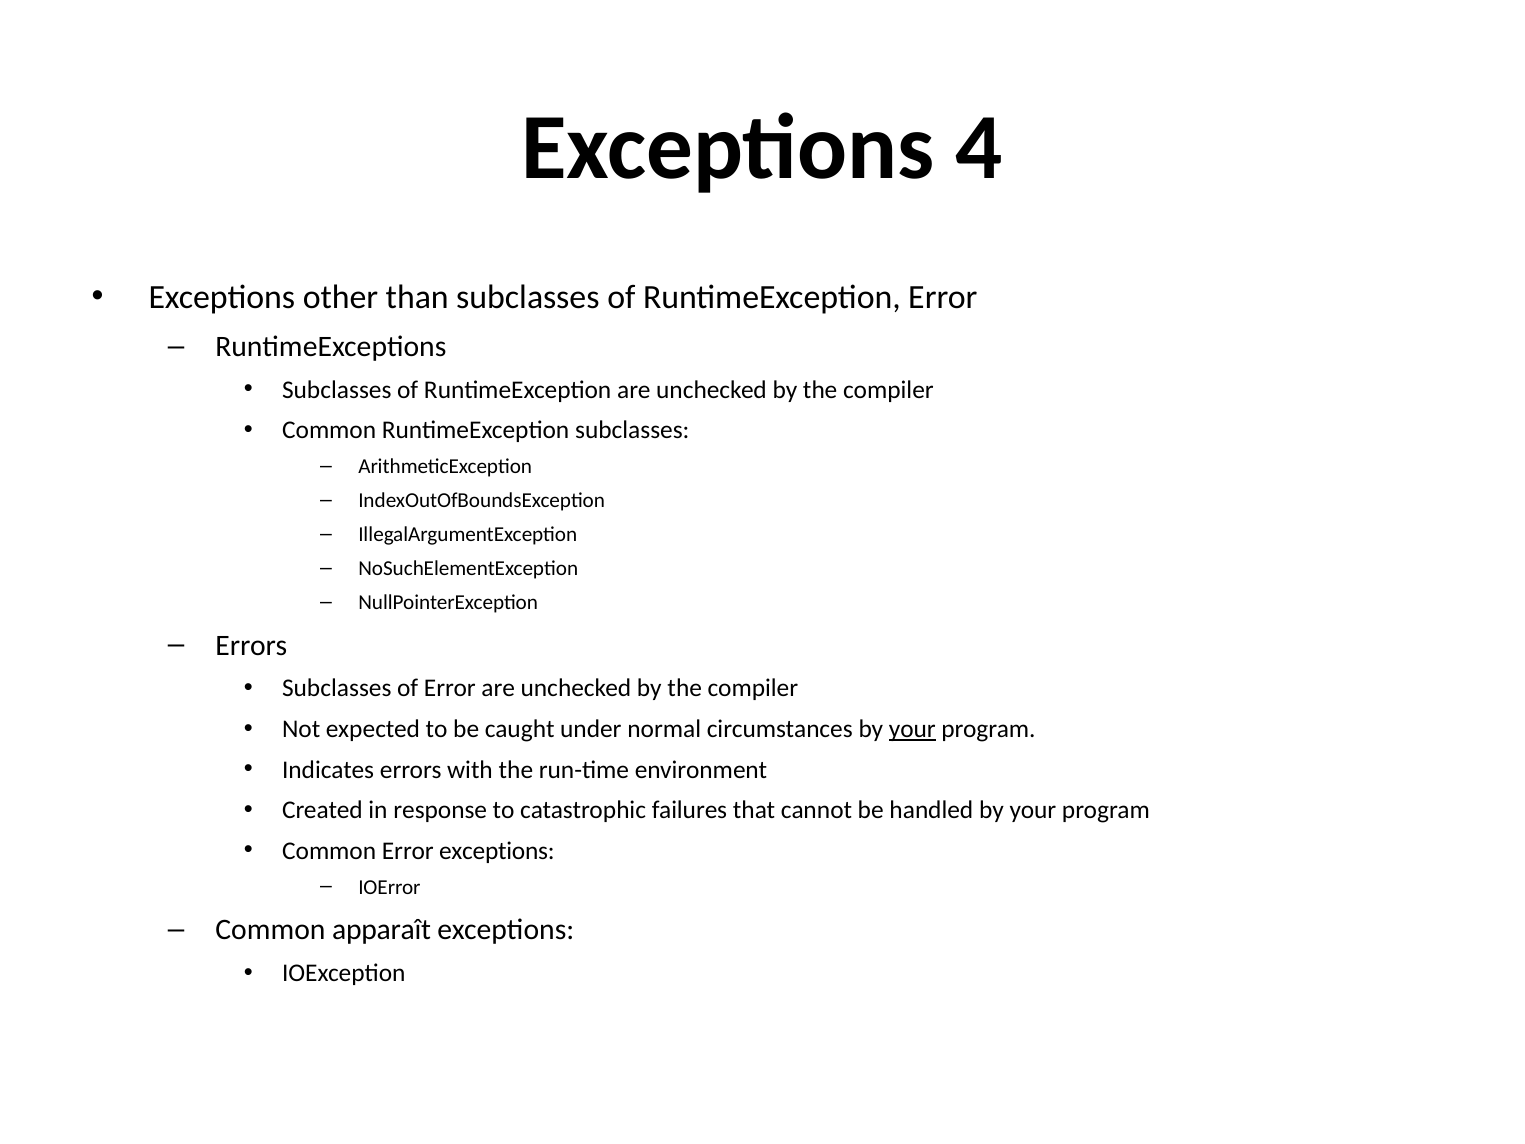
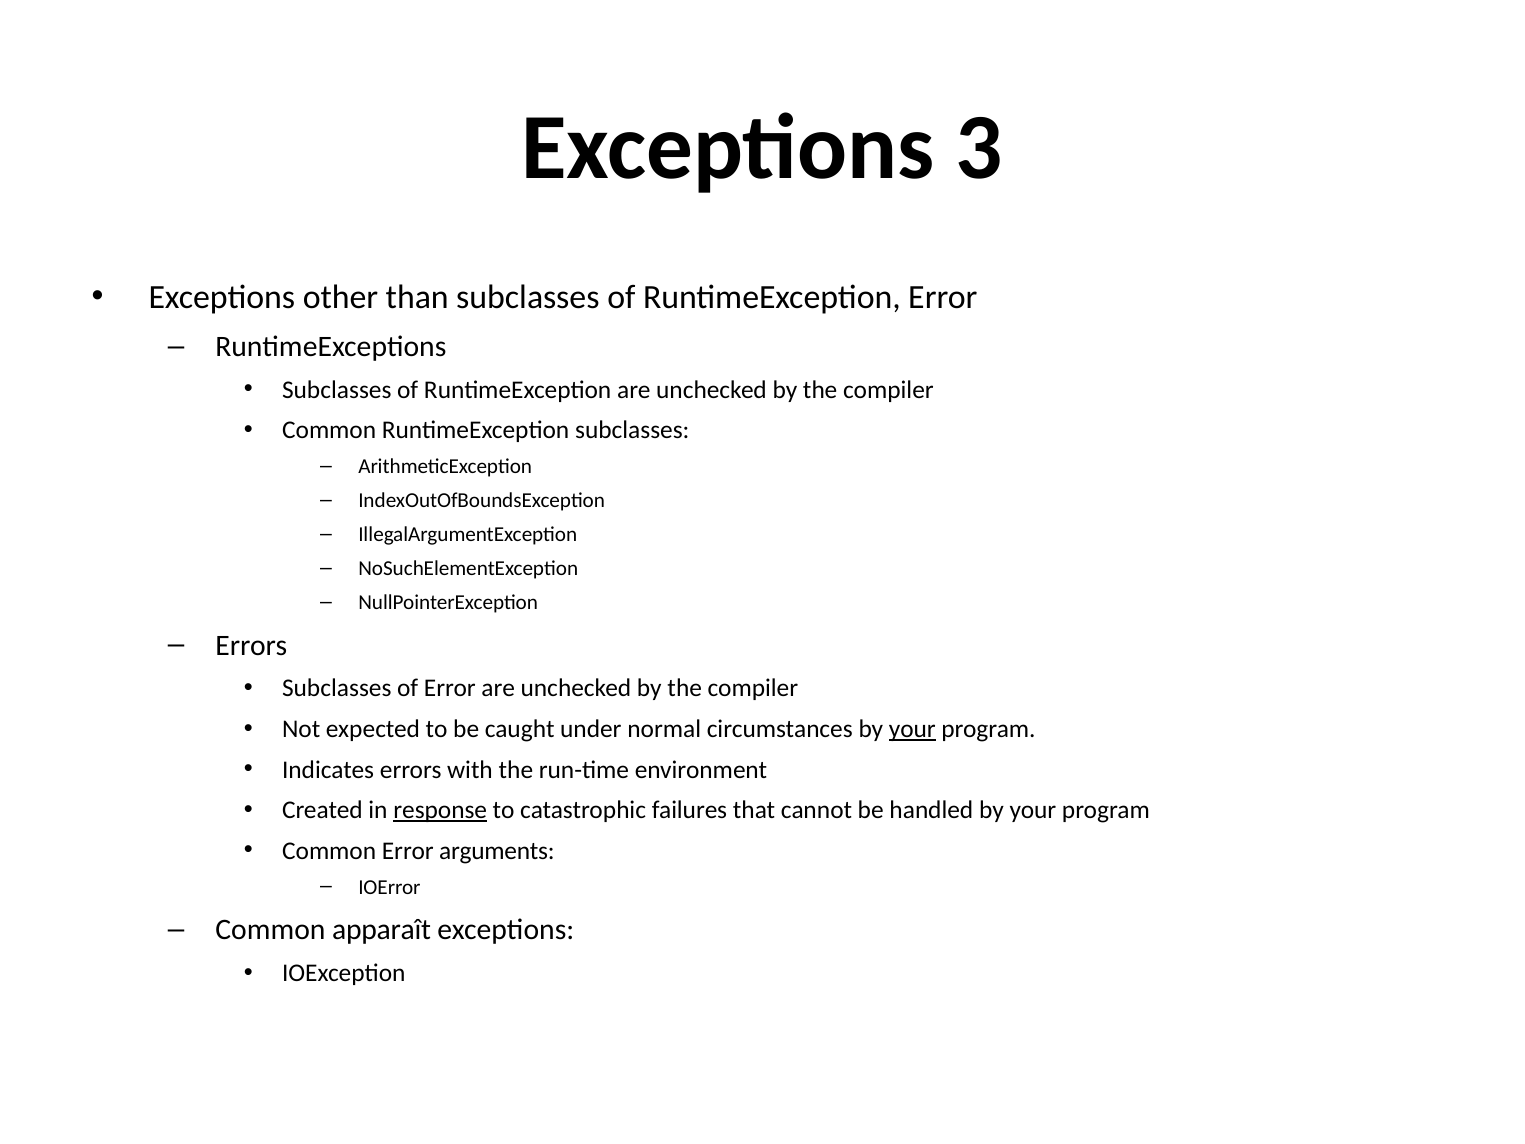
4: 4 -> 3
response underline: none -> present
Error exceptions: exceptions -> arguments
